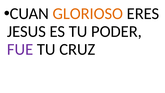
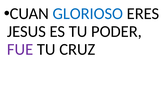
GLORIOSO colour: orange -> blue
